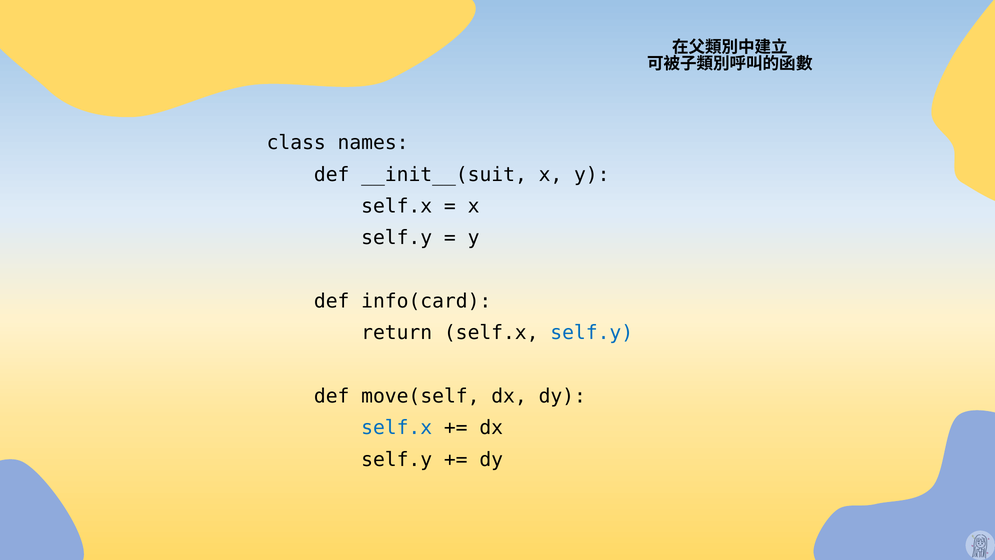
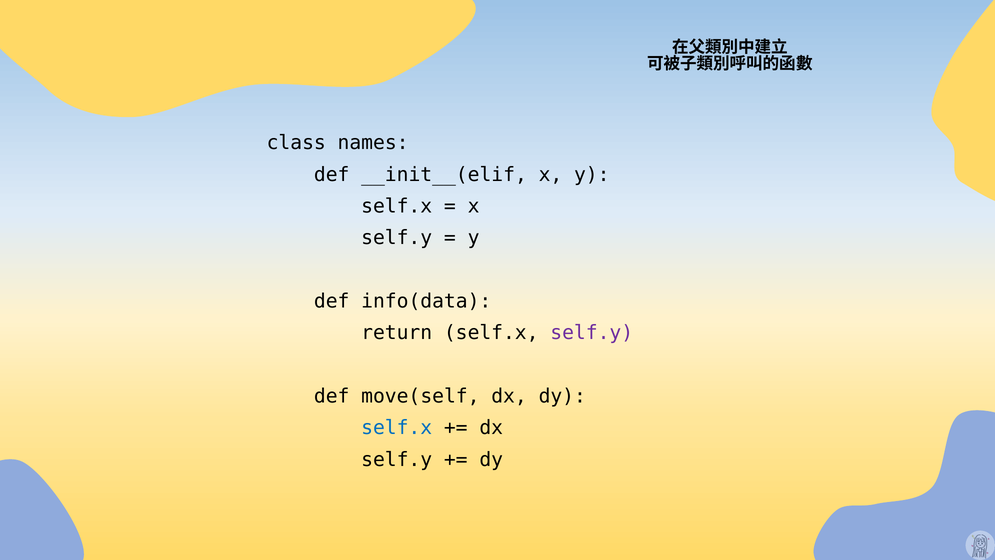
__init__(suit: __init__(suit -> __init__(elif
info(card: info(card -> info(data
self.y at (592, 333) colour: blue -> purple
